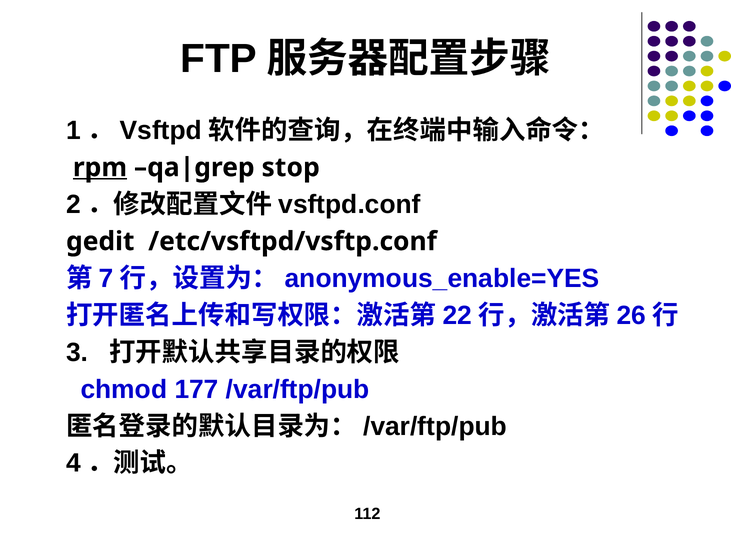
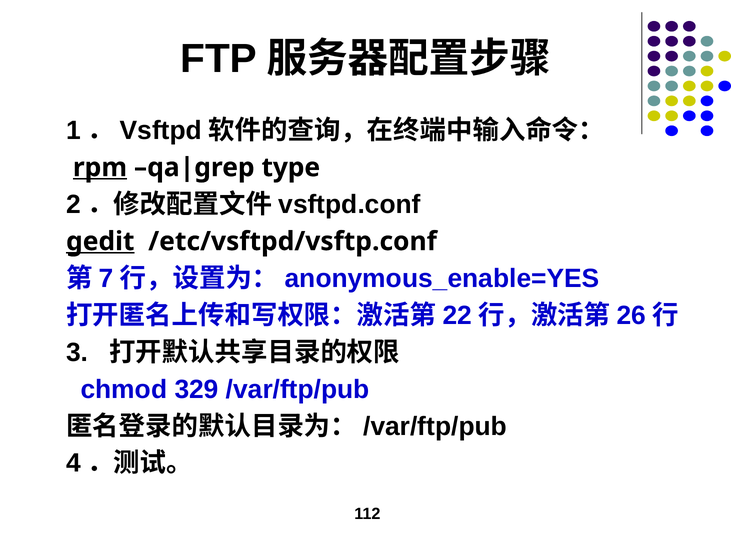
stop: stop -> type
gedit underline: none -> present
177: 177 -> 329
